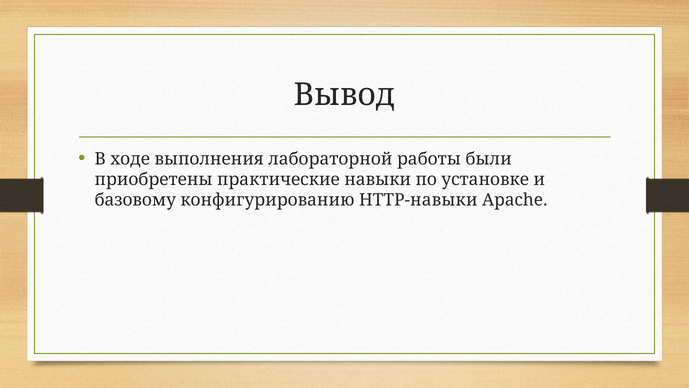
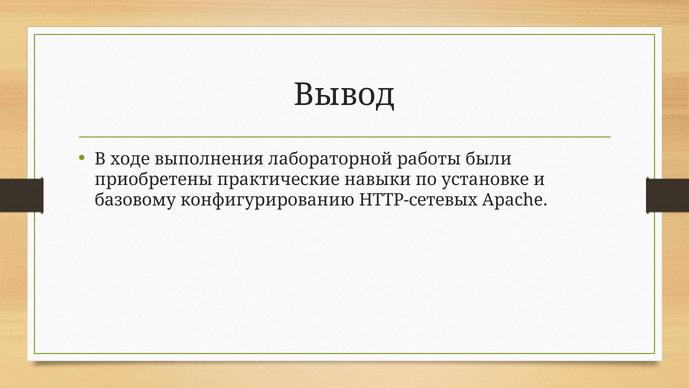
HTTP-навыки: HTTP-навыки -> HTTP-сетевых
